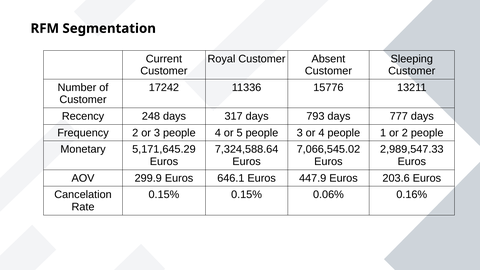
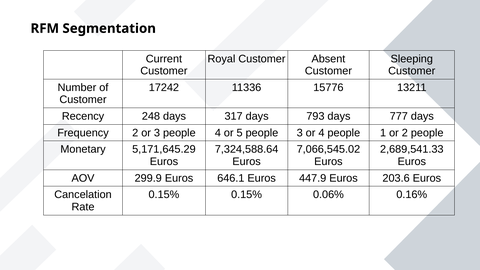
2,989,547.33: 2,989,547.33 -> 2,689,541.33
